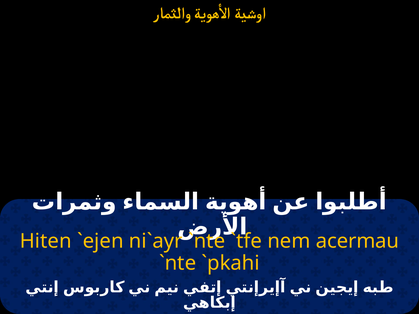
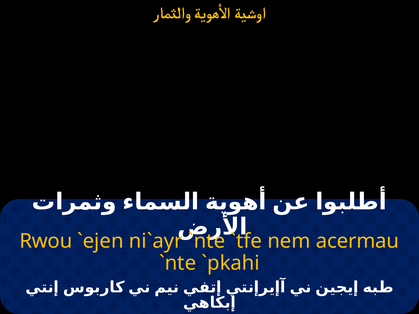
Hiten: Hiten -> Rwou
